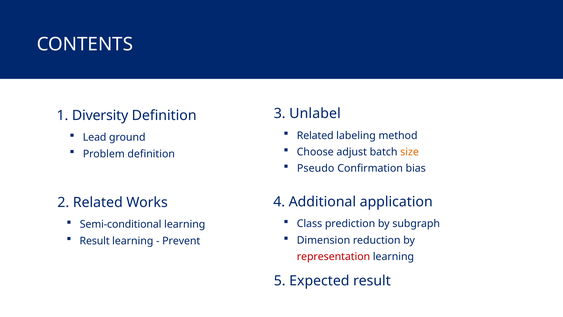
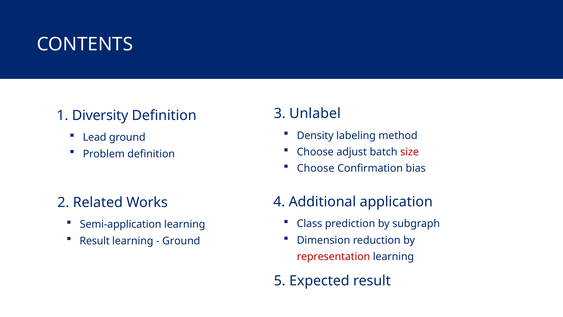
Related at (315, 135): Related -> Density
size colour: orange -> red
Pseudo at (316, 168): Pseudo -> Choose
Semi-conditional: Semi-conditional -> Semi-application
Prevent at (181, 241): Prevent -> Ground
